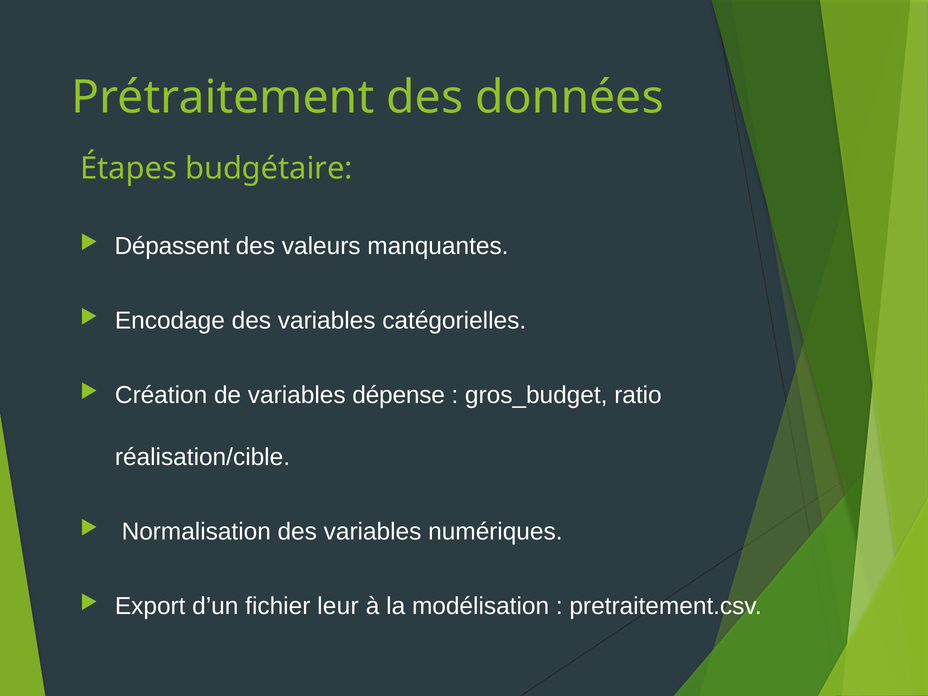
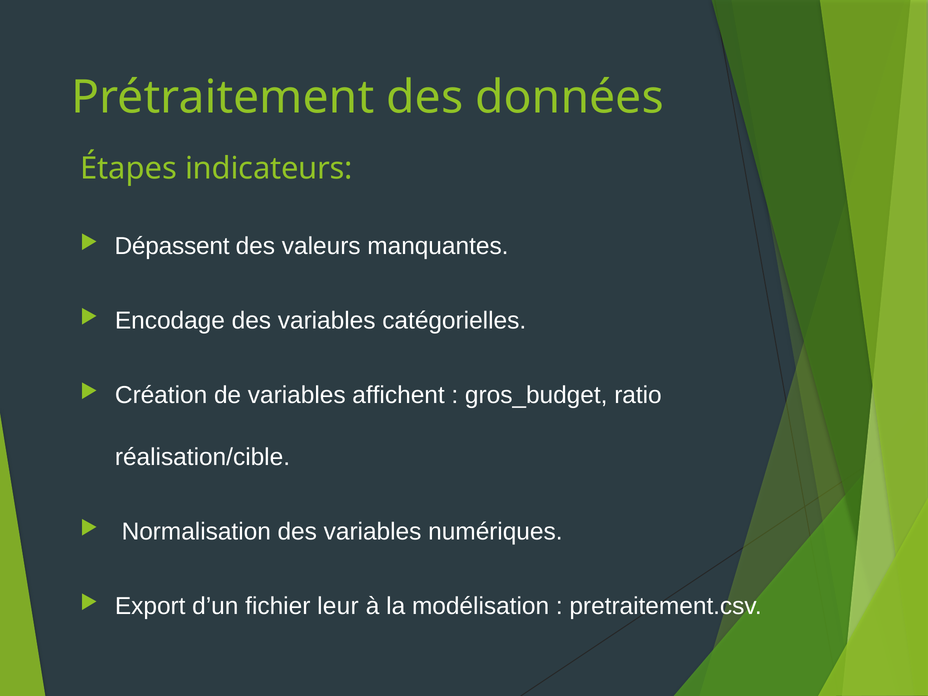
budgétaire: budgétaire -> indicateurs
dépense: dépense -> affichent
